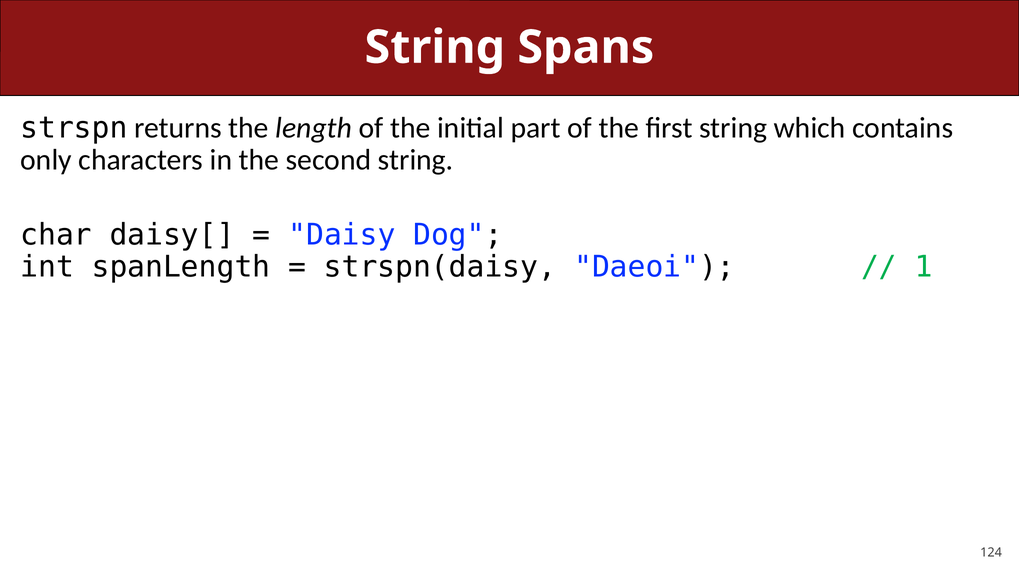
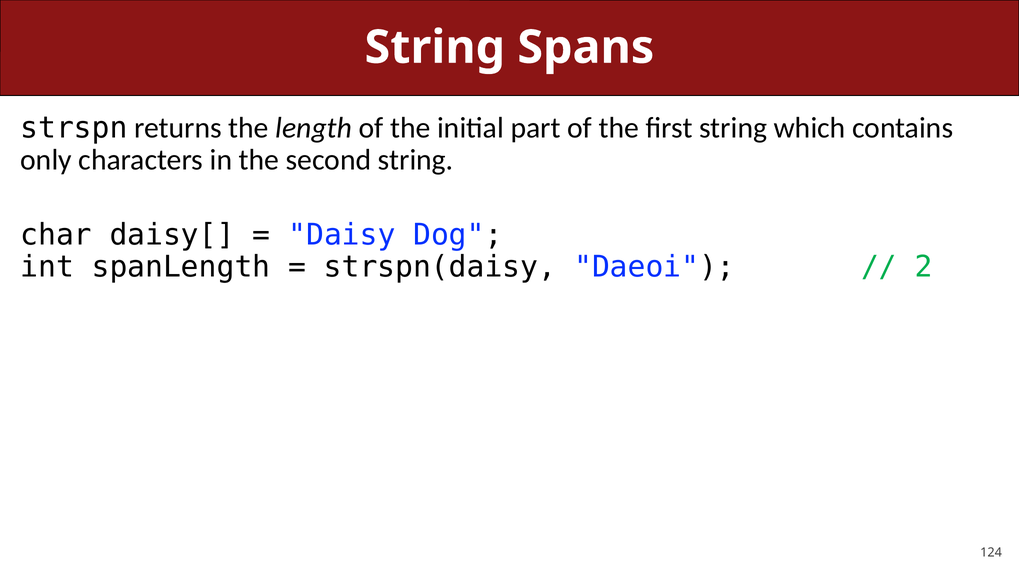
1: 1 -> 2
